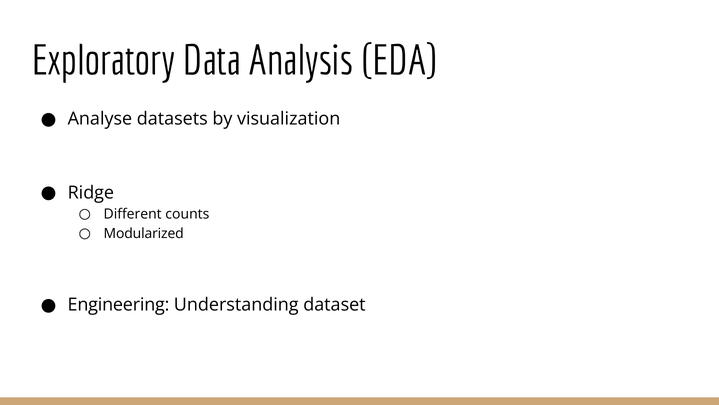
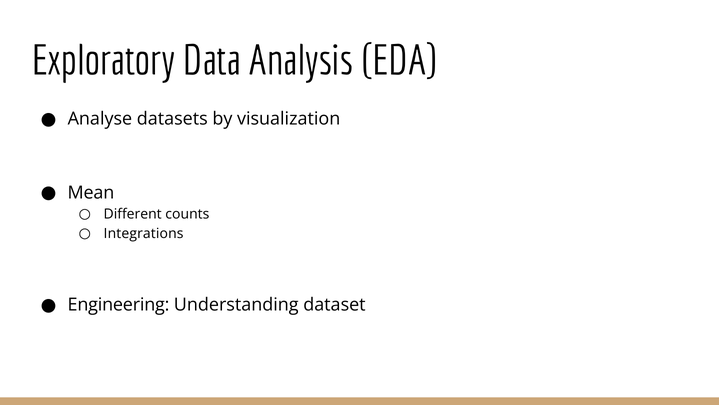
Ridge: Ridge -> Mean
Modularized: Modularized -> Integrations
